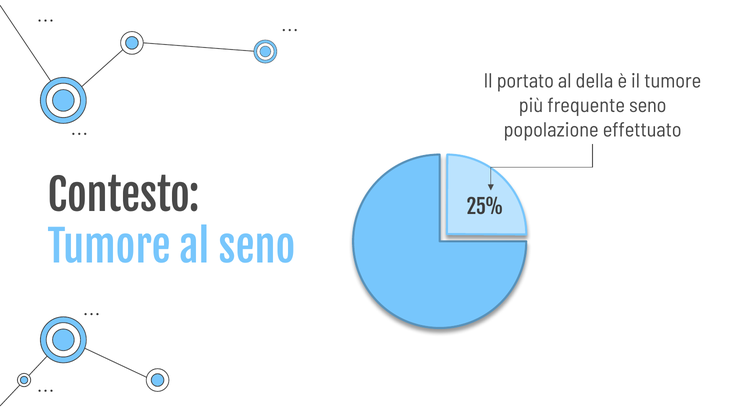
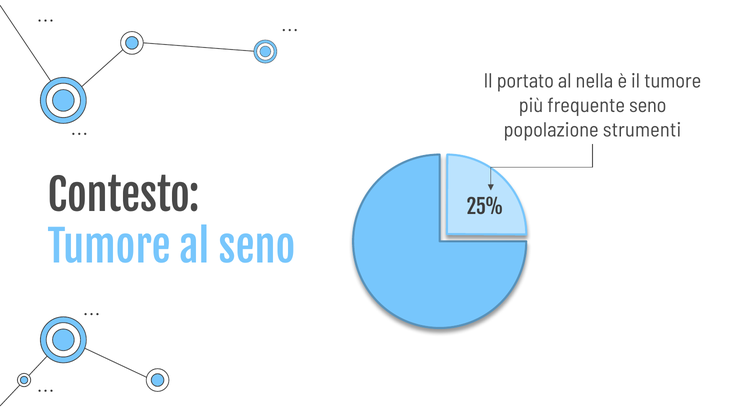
della: della -> nella
effettuato: effettuato -> strumenti
